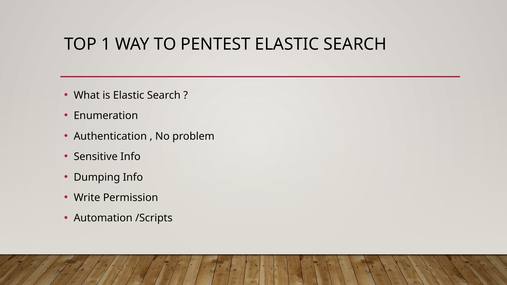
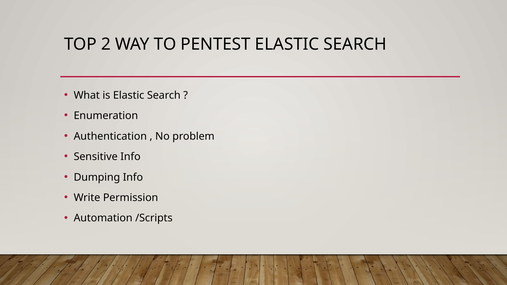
1: 1 -> 2
